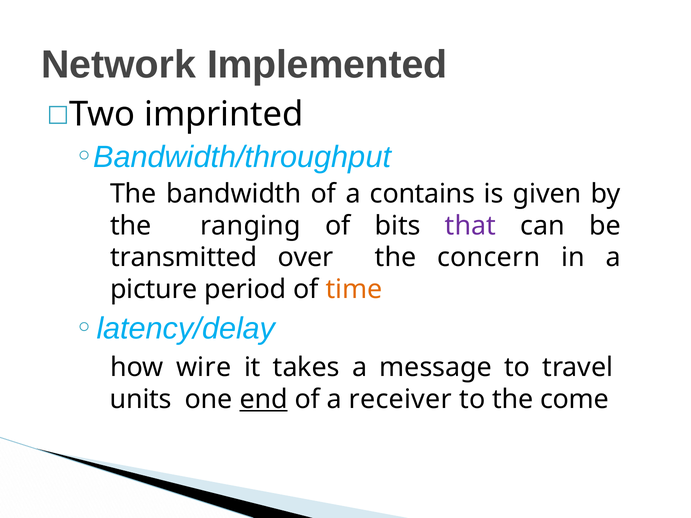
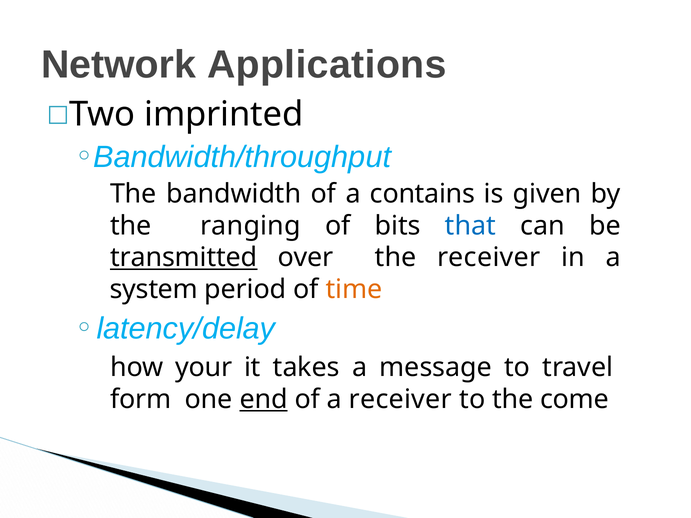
Implemented: Implemented -> Applications
that colour: purple -> blue
transmitted underline: none -> present
the concern: concern -> receiver
picture: picture -> system
wire: wire -> your
units: units -> form
